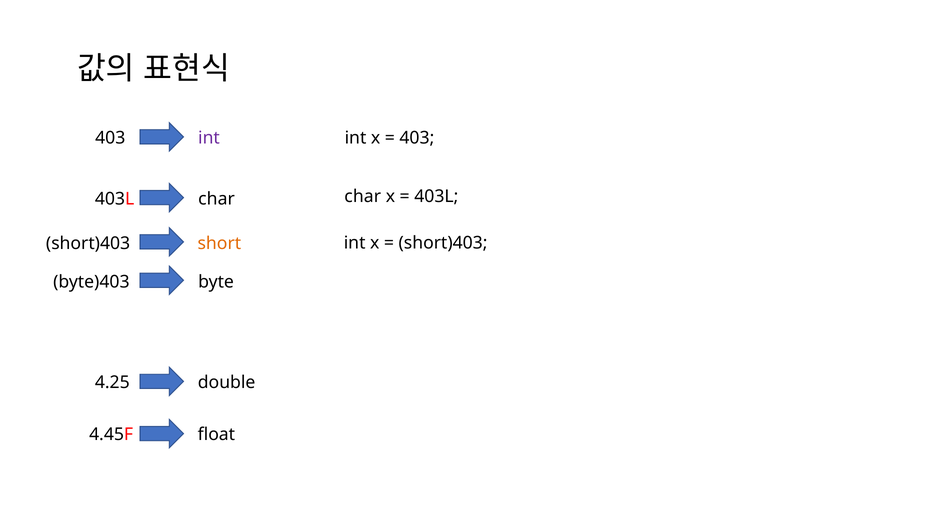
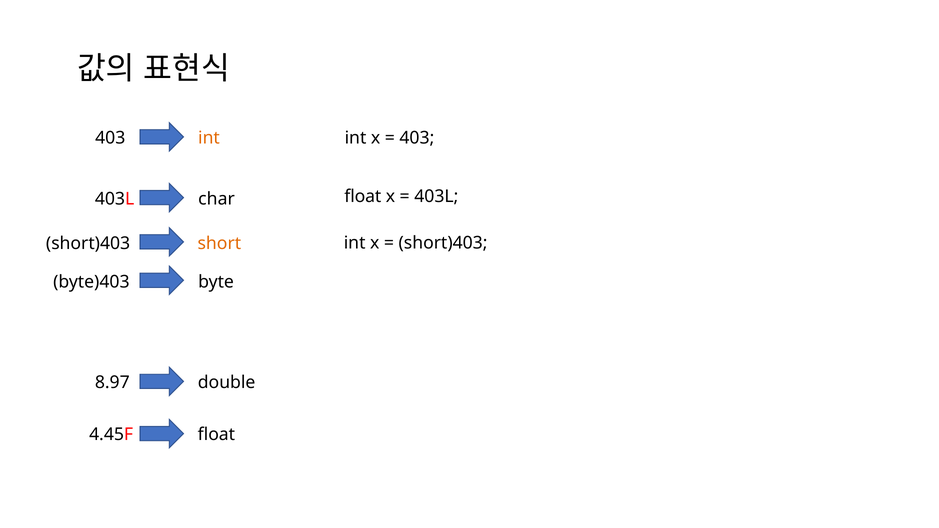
int at (209, 138) colour: purple -> orange
char at (363, 196): char -> float
4.25: 4.25 -> 8.97
